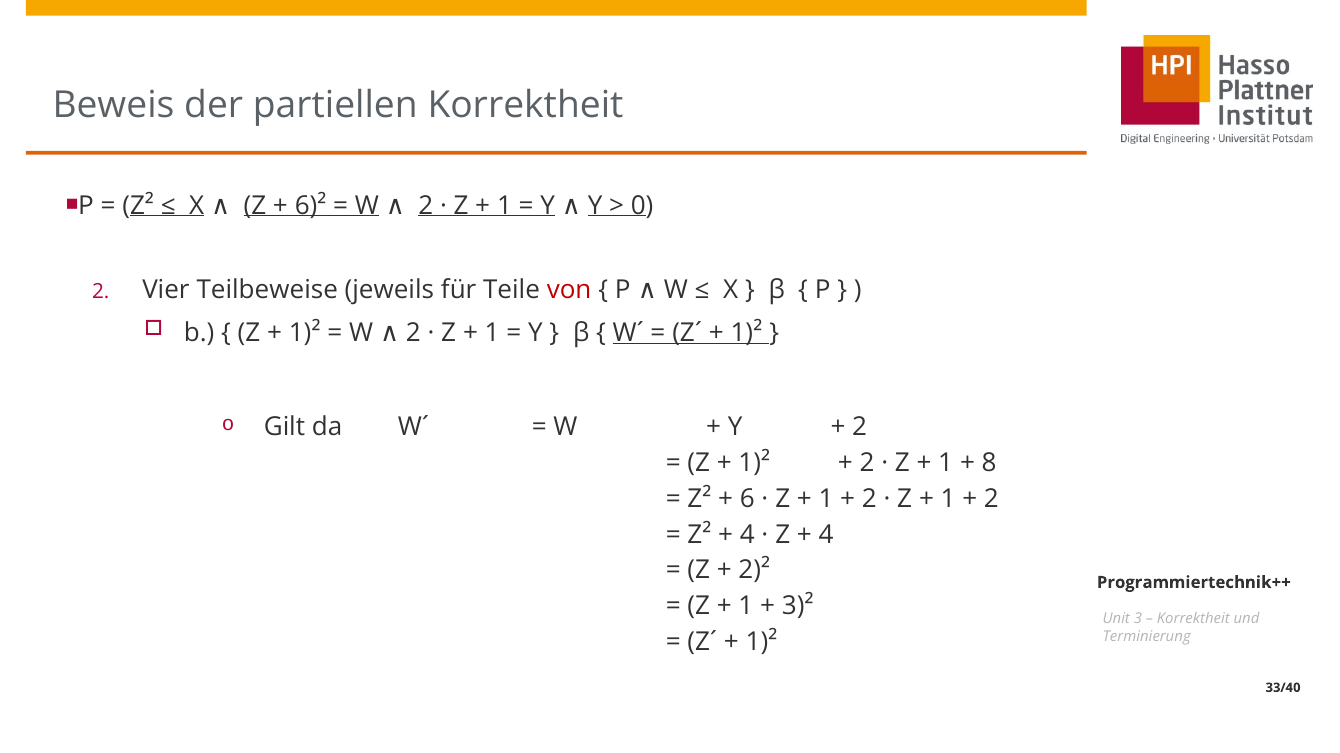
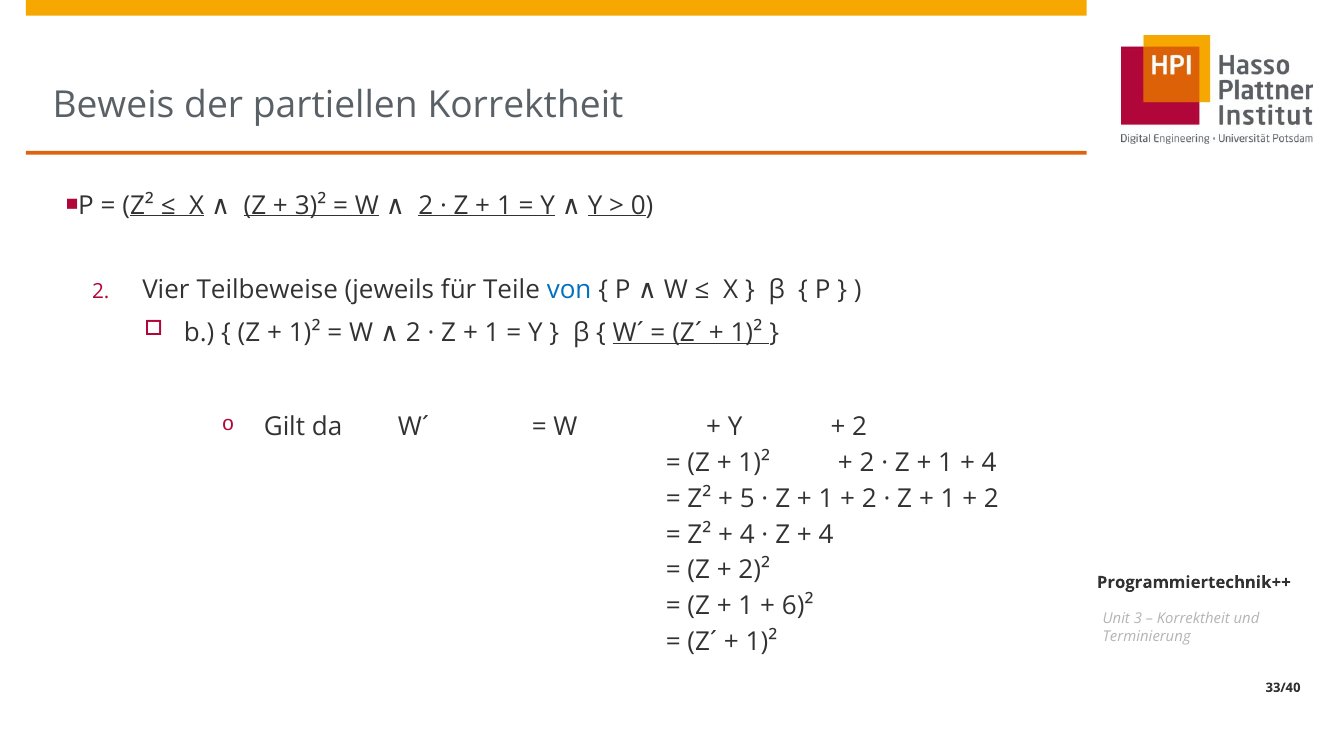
6)²: 6)² -> 3)²
von colour: red -> blue
8 at (989, 463): 8 -> 4
6: 6 -> 5
3)²: 3)² -> 6)²
